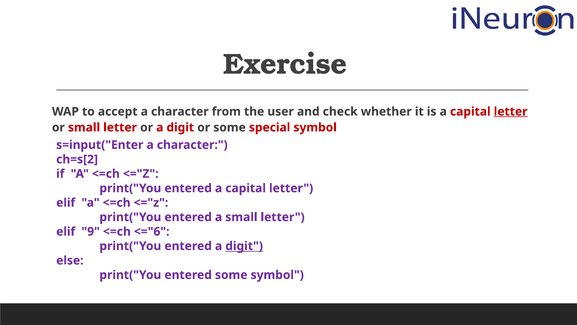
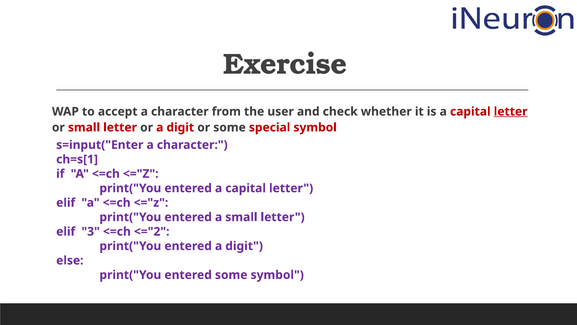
ch=s[2: ch=s[2 -> ch=s[1
9: 9 -> 3
<="6: <="6 -> <="2
digit at (244, 246) underline: present -> none
